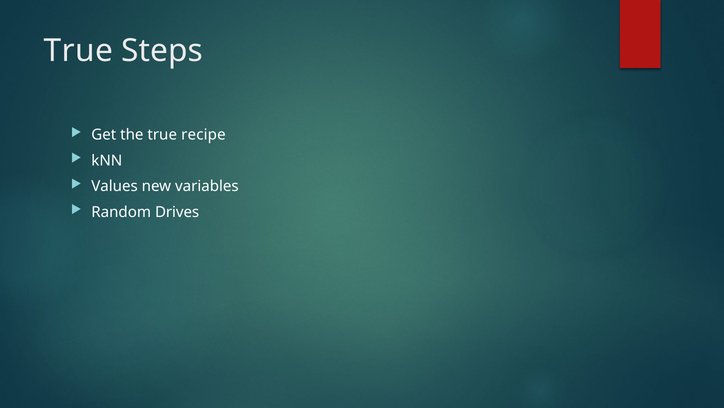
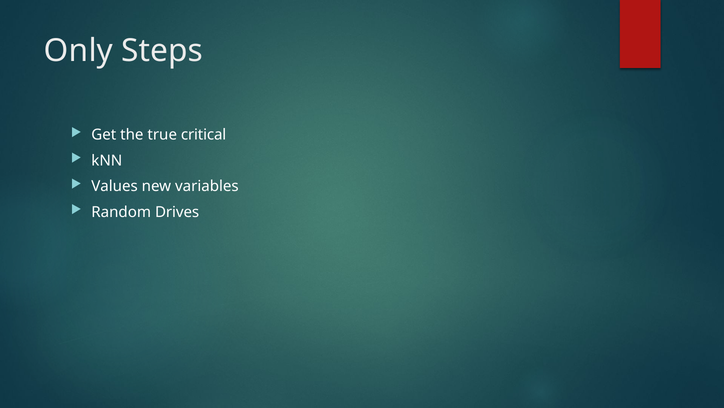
True at (78, 51): True -> Only
recipe: recipe -> critical
